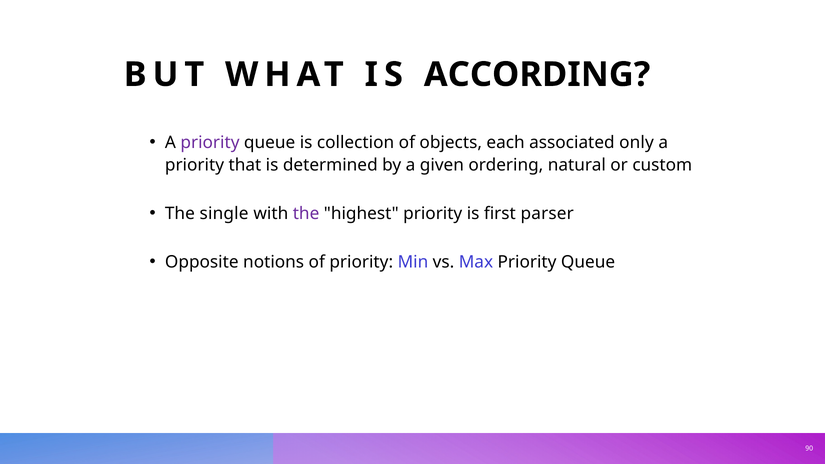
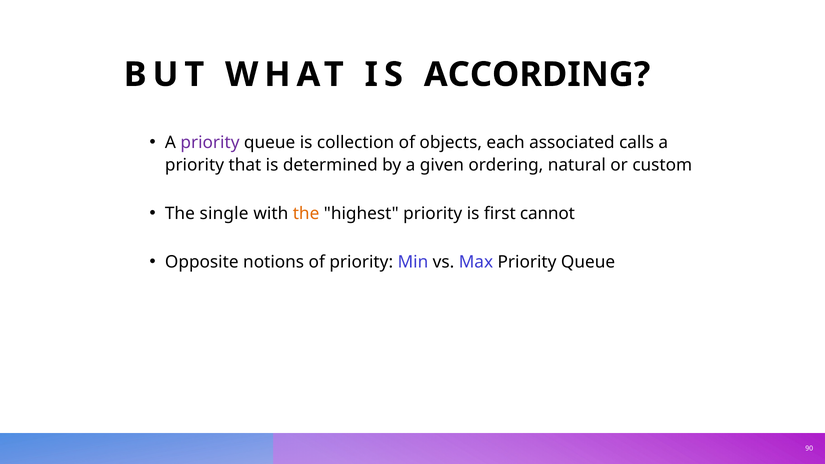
only: only -> calls
the at (306, 214) colour: purple -> orange
parser: parser -> cannot
